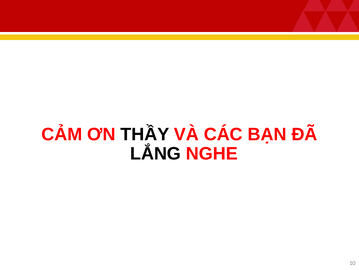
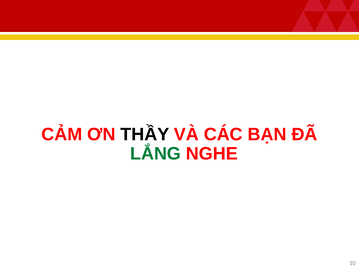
LẮNG colour: black -> green
